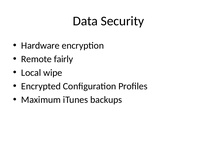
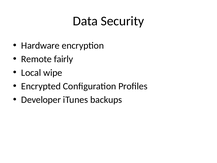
Maximum: Maximum -> Developer
